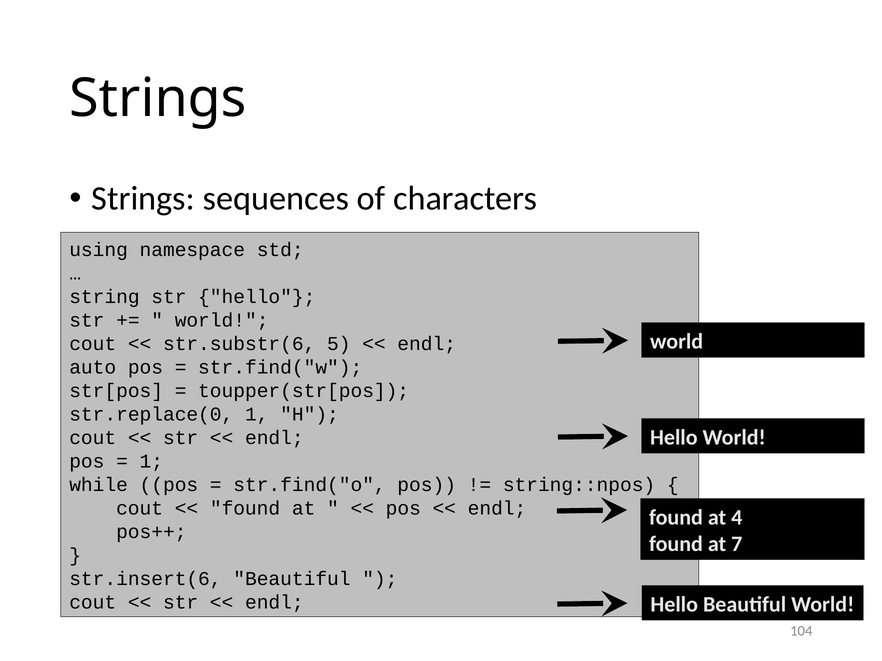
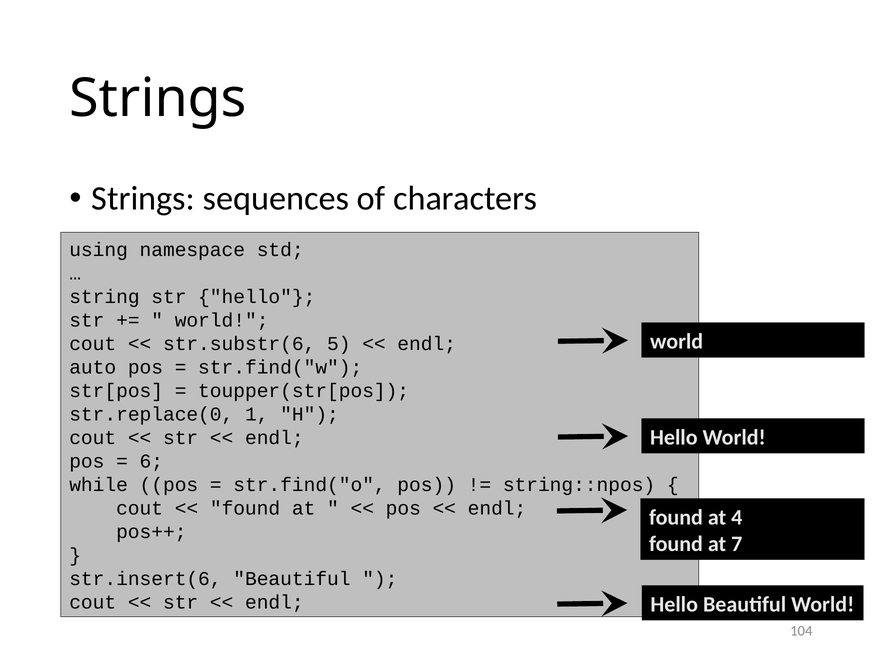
1 at (151, 462): 1 -> 6
